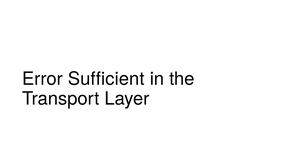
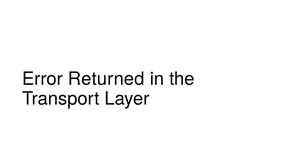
Sufficient: Sufficient -> Returned
